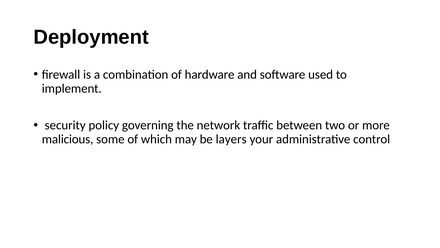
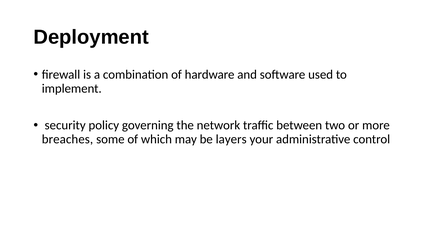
malicious: malicious -> breaches
